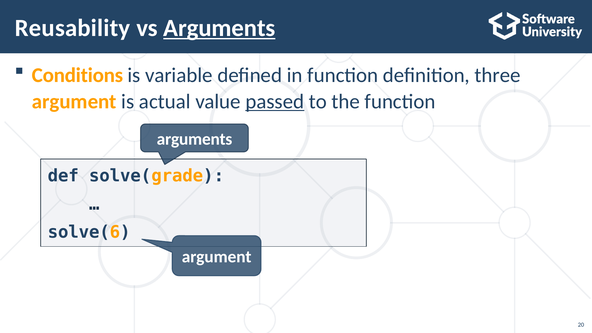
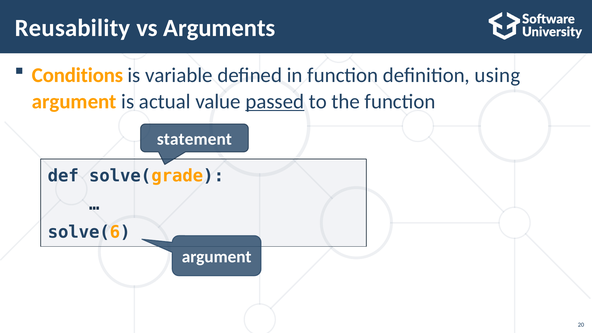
Arguments at (219, 28) underline: present -> none
three: three -> using
arguments at (195, 139): arguments -> statement
